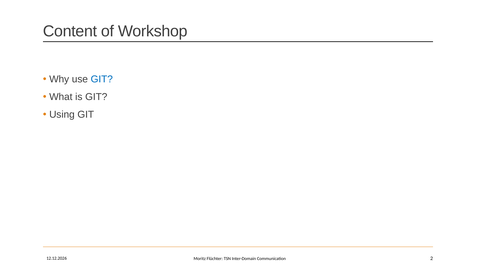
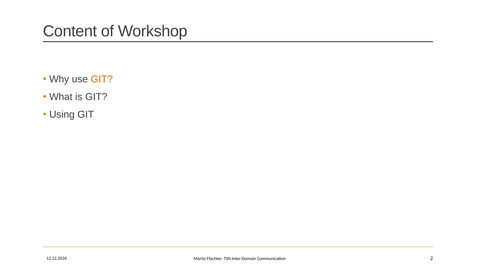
GIT at (102, 79) colour: blue -> orange
